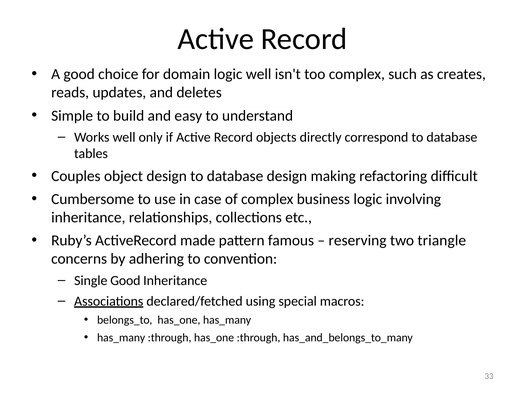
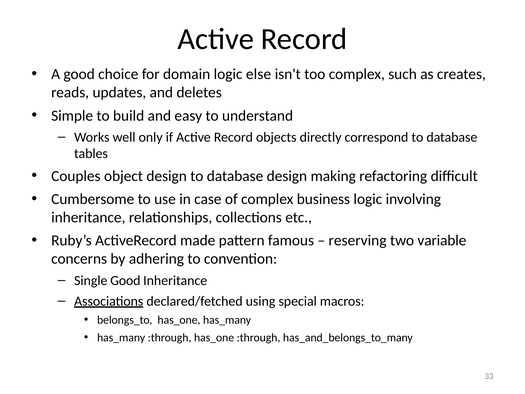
logic well: well -> else
triangle: triangle -> variable
